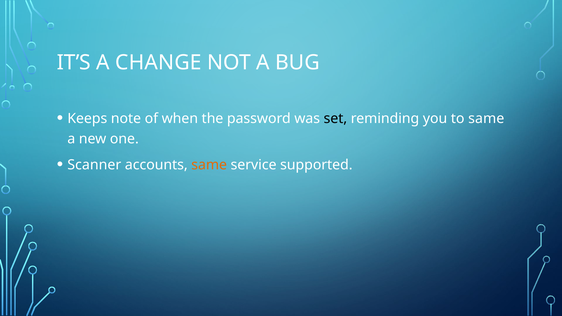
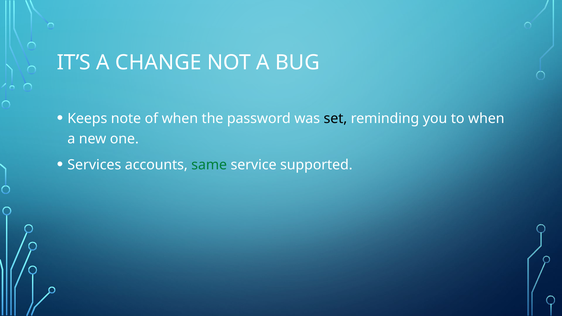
to same: same -> when
Scanner: Scanner -> Services
same at (209, 165) colour: orange -> green
